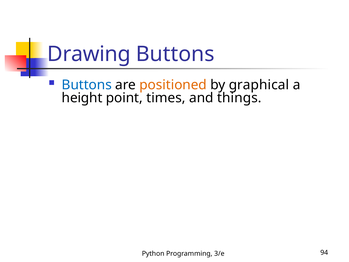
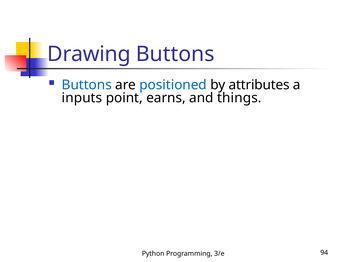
positioned colour: orange -> blue
graphical: graphical -> attributes
height: height -> inputs
times: times -> earns
